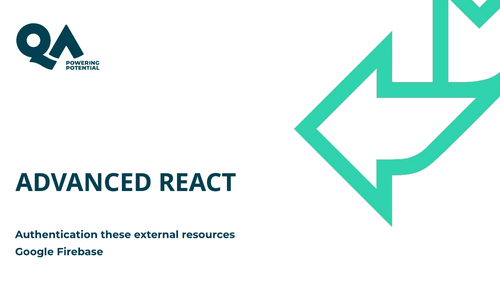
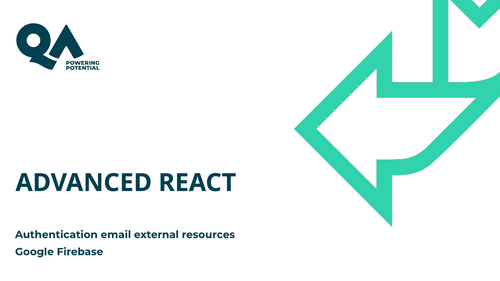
these: these -> email
